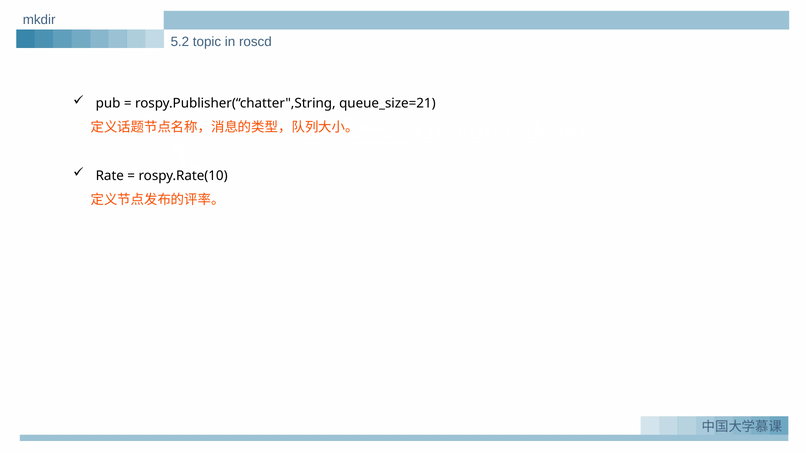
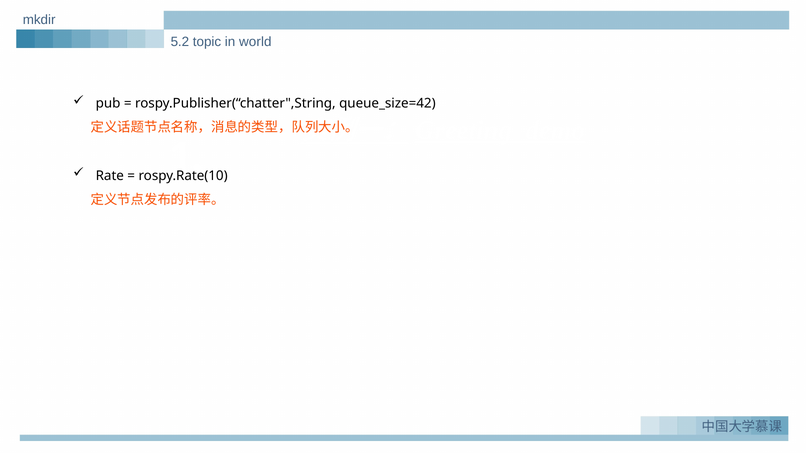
roscd: roscd -> world
queue_size=21: queue_size=21 -> queue_size=42
